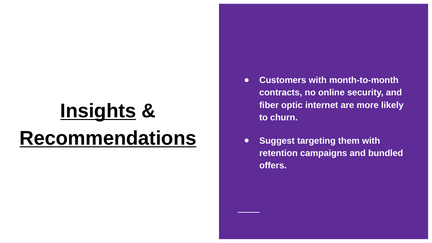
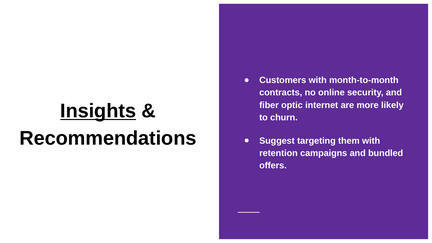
Recommendations underline: present -> none
